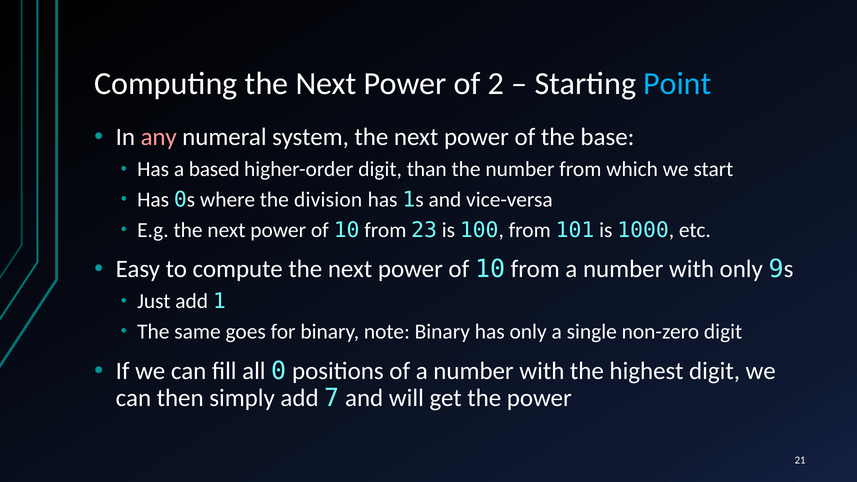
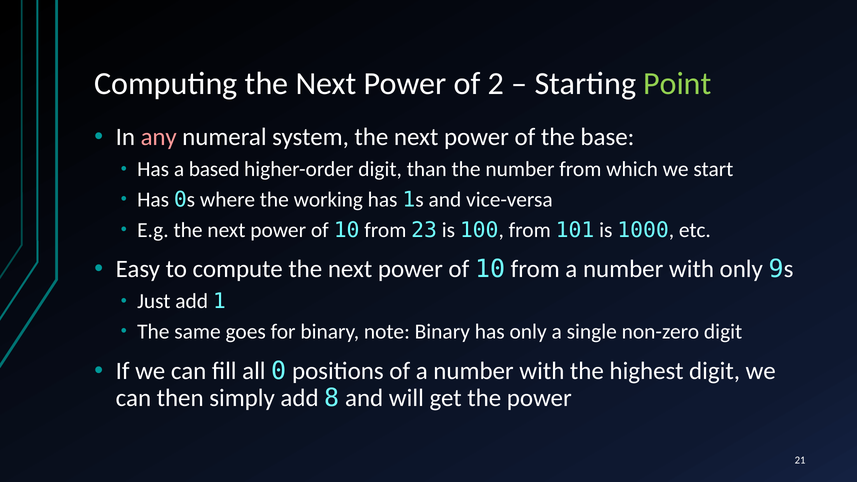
Point colour: light blue -> light green
division: division -> working
7: 7 -> 8
